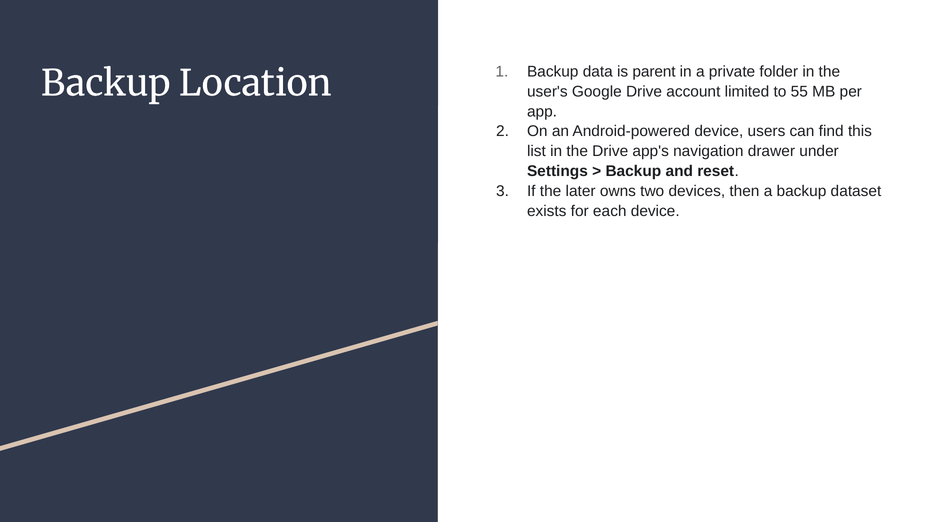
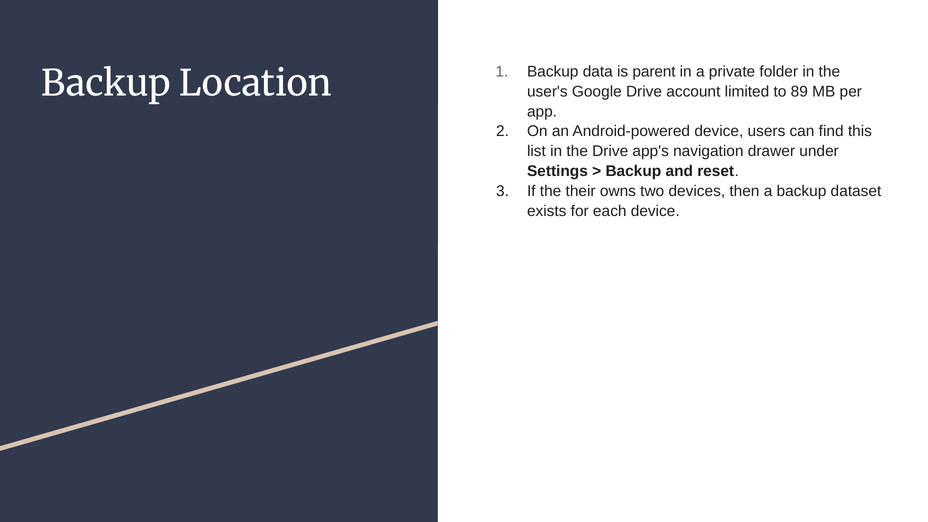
55: 55 -> 89
later: later -> their
